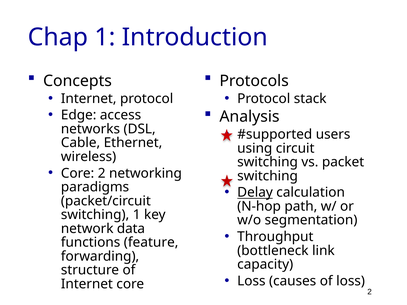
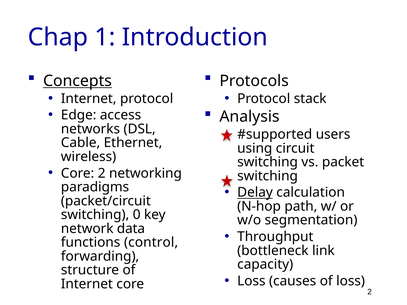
Concepts underline: none -> present
switching 1: 1 -> 0
feature: feature -> control
